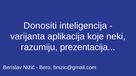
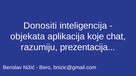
varijanta: varijanta -> objekata
neki: neki -> chat
